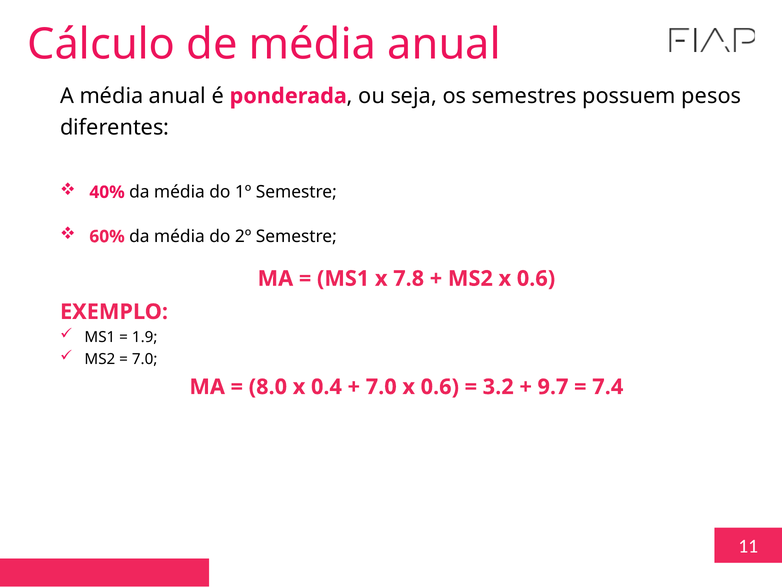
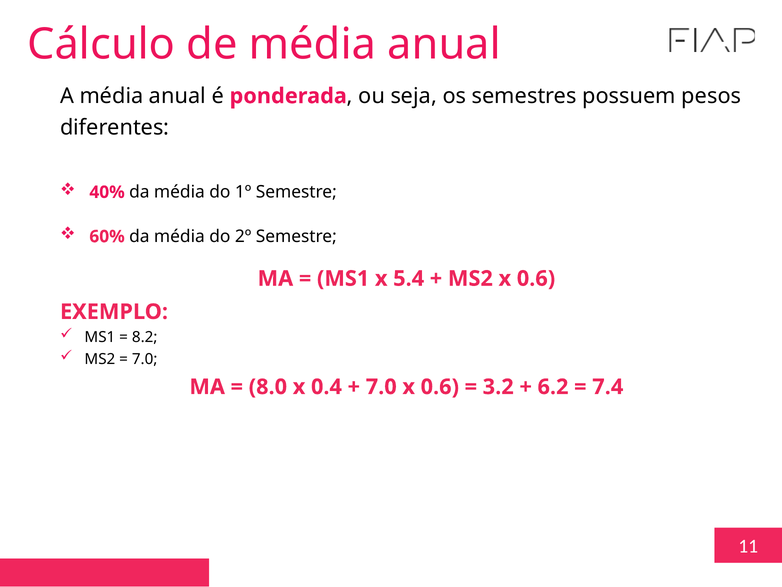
7.8: 7.8 -> 5.4
1.9: 1.9 -> 8.2
9.7: 9.7 -> 6.2
